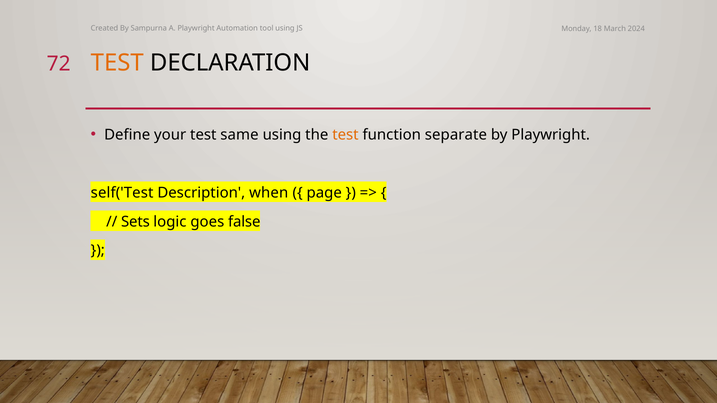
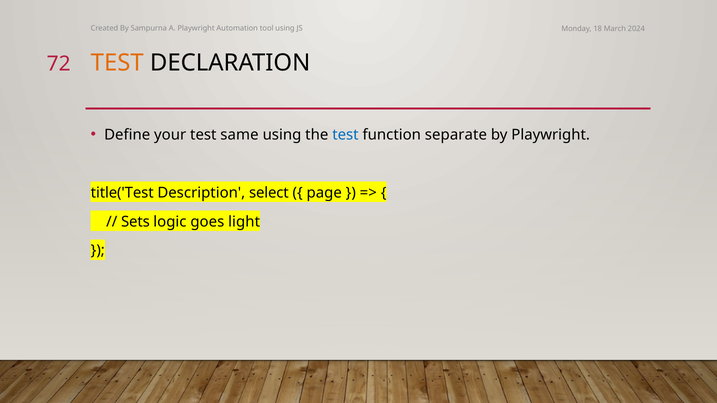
test at (345, 135) colour: orange -> blue
self('Test: self('Test -> title('Test
when: when -> select
false: false -> light
